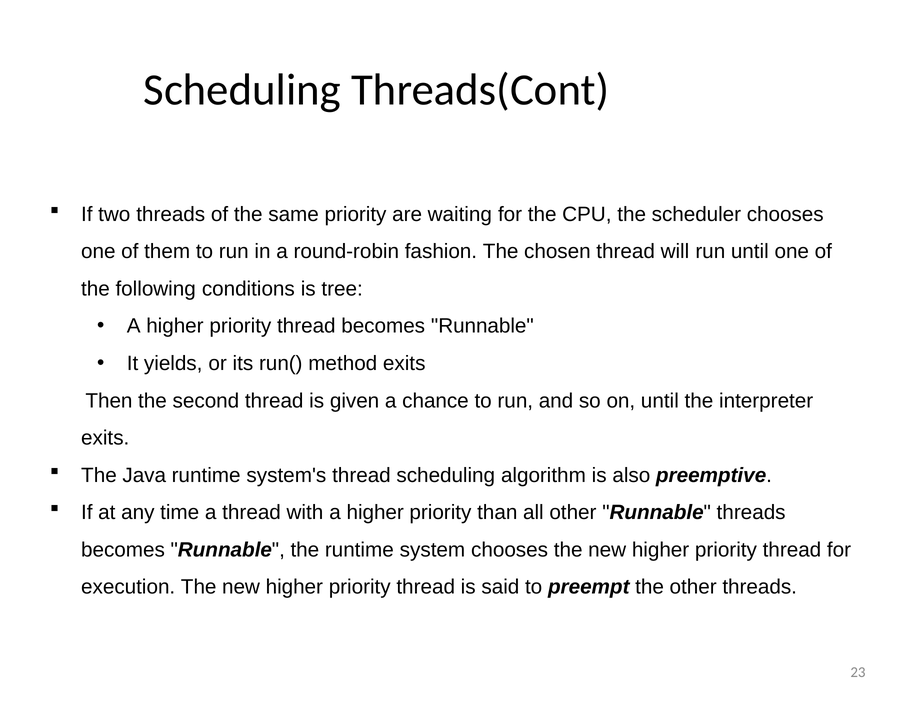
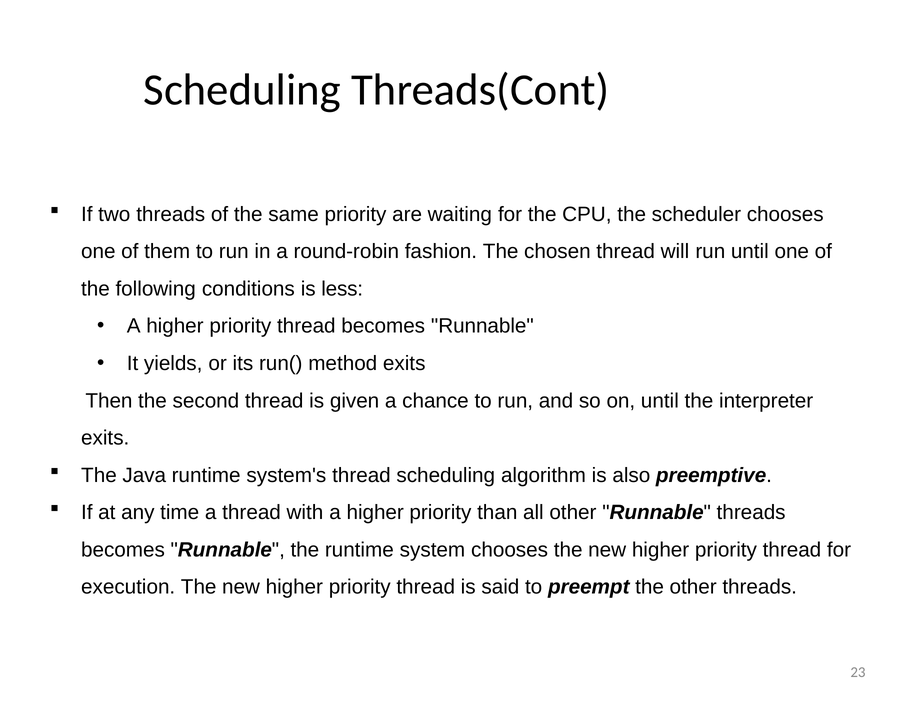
tree: tree -> less
